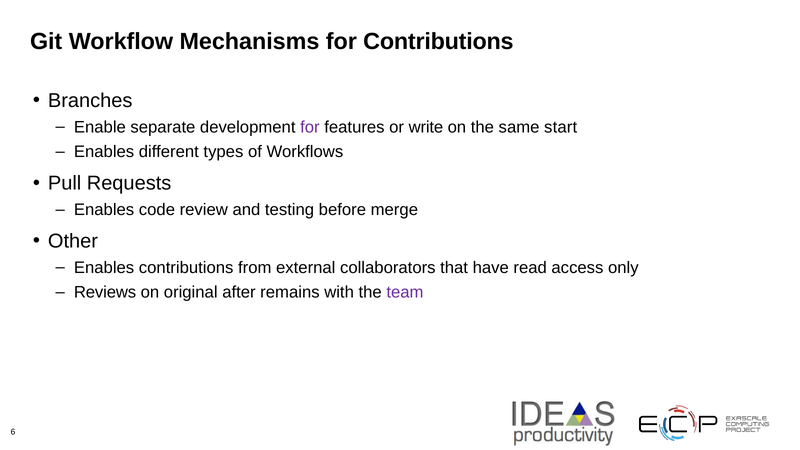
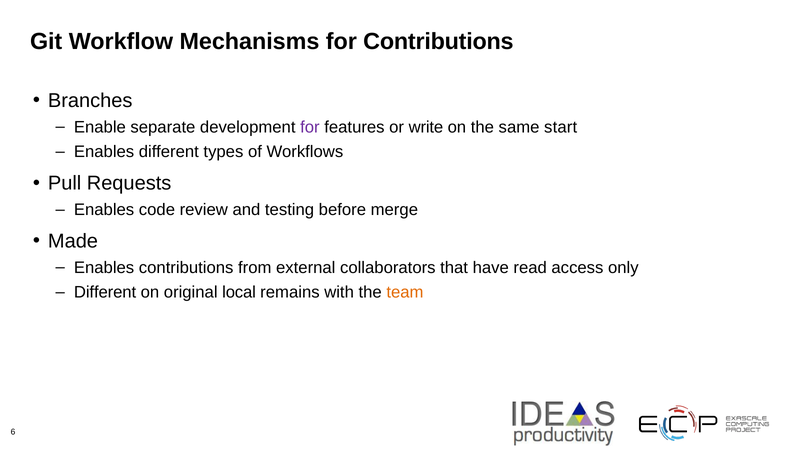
Other: Other -> Made
Reviews at (105, 292): Reviews -> Different
after: after -> local
team colour: purple -> orange
